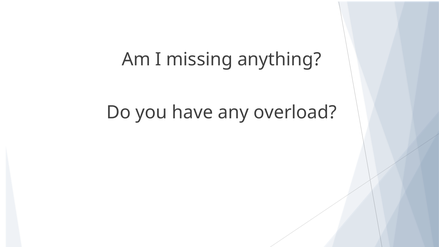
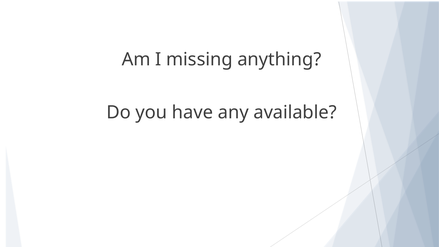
overload: overload -> available
